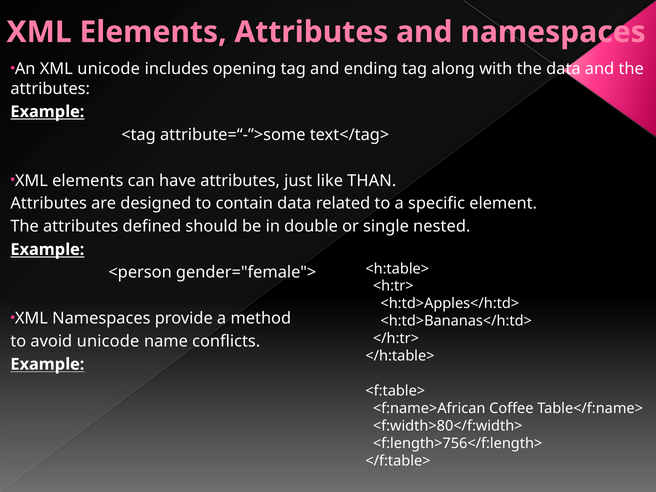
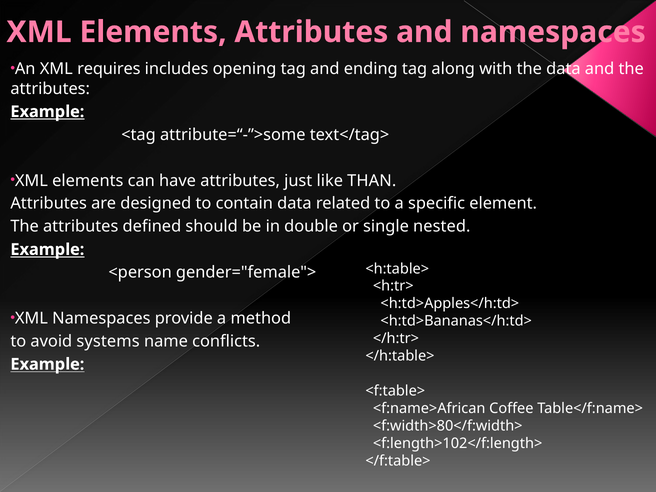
XML unicode: unicode -> requires
avoid unicode: unicode -> systems
<f:length>756</f:length>: <f:length>756</f:length> -> <f:length>102</f:length>
